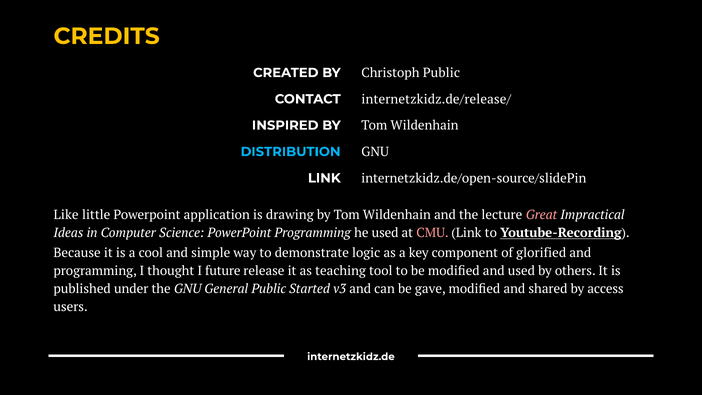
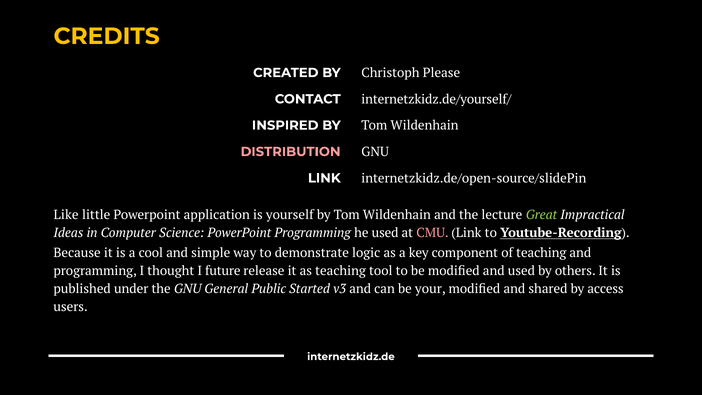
Christoph Public: Public -> Please
internetzkidz.de/release/: internetzkidz.de/release/ -> internetzkidz.de/yourself/
DISTRIBUTION colour: light blue -> pink
drawing: drawing -> yourself
Great colour: pink -> light green
of glorified: glorified -> teaching
gave: gave -> your
